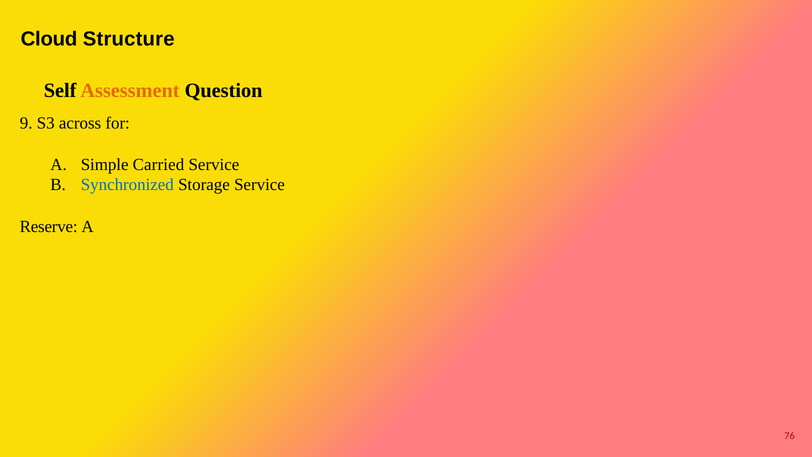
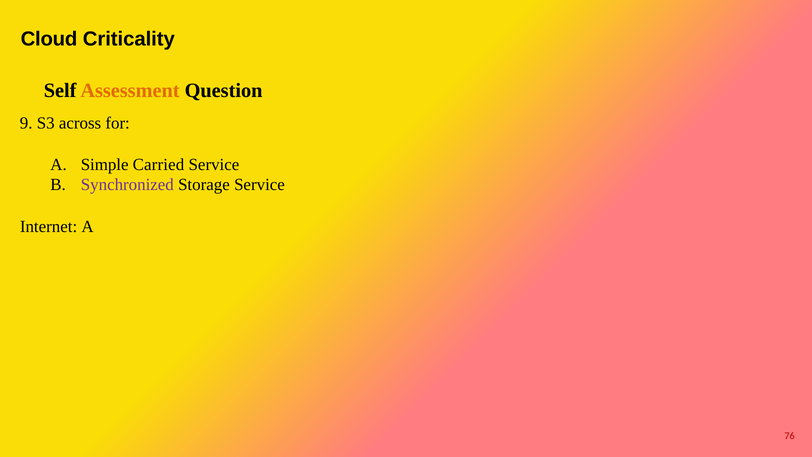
Structure: Structure -> Criticality
Synchronized colour: blue -> purple
Reserve: Reserve -> Internet
